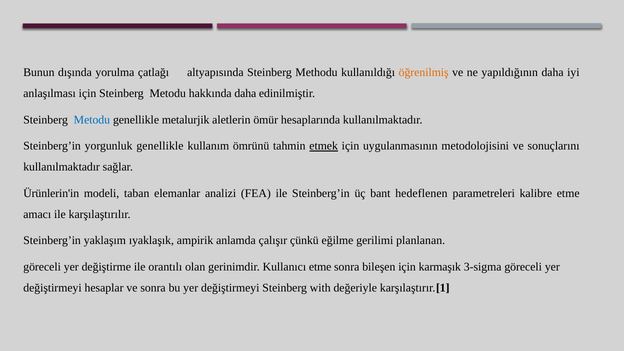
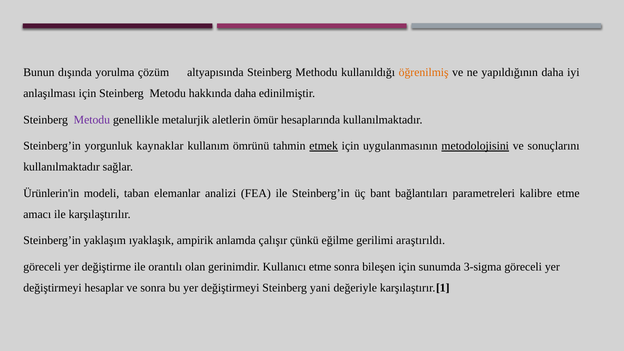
çatlağı: çatlağı -> çözüm
Metodu at (92, 120) colour: blue -> purple
yorgunluk genellikle: genellikle -> kaynaklar
metodolojisini underline: none -> present
hedeflenen: hedeflenen -> bağlantıları
planlanan: planlanan -> araştırıldı
karmaşık: karmaşık -> sunumda
with: with -> yani
